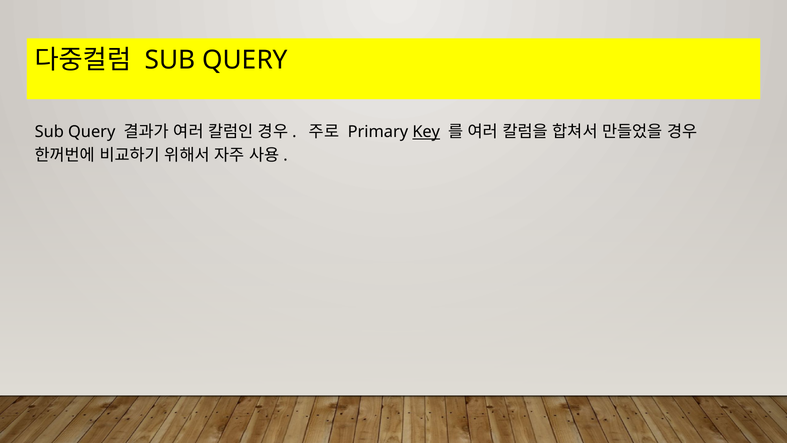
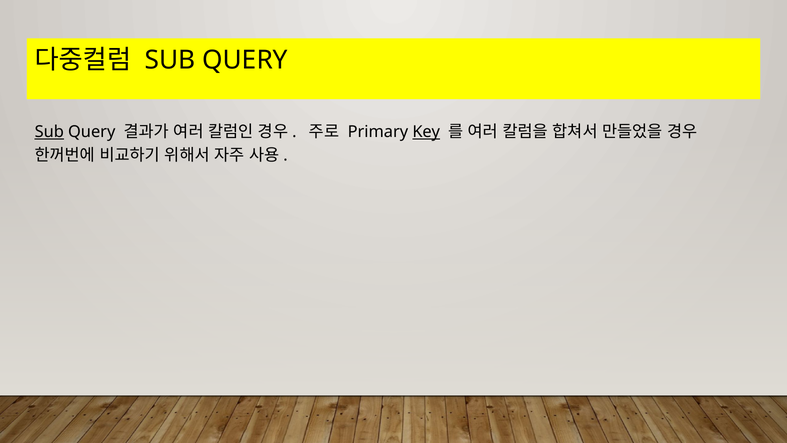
Sub at (49, 132) underline: none -> present
